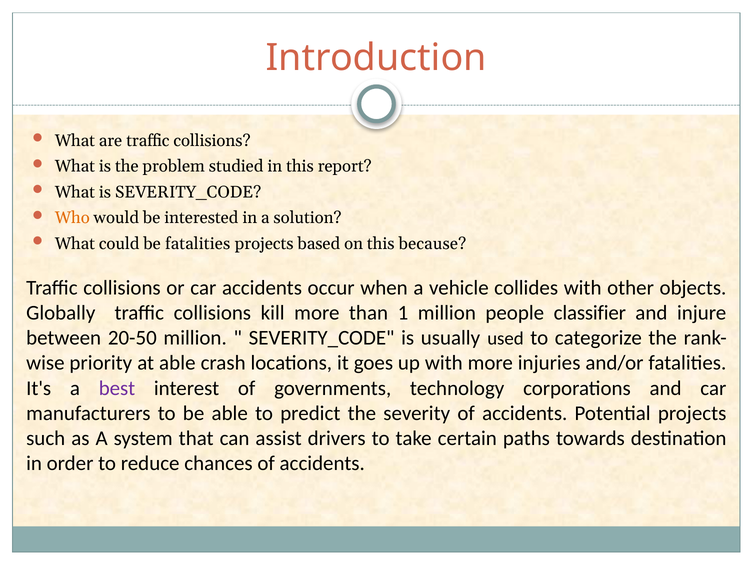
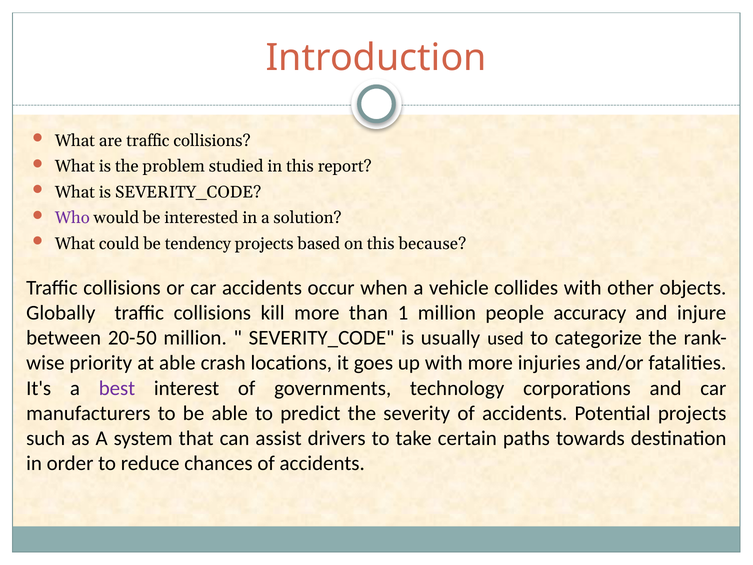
Who colour: orange -> purple
be fatalities: fatalities -> tendency
classifier: classifier -> accuracy
